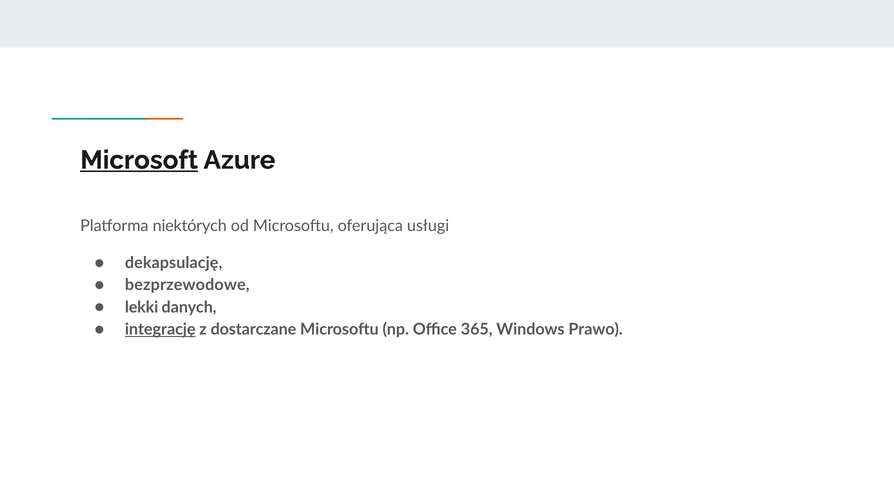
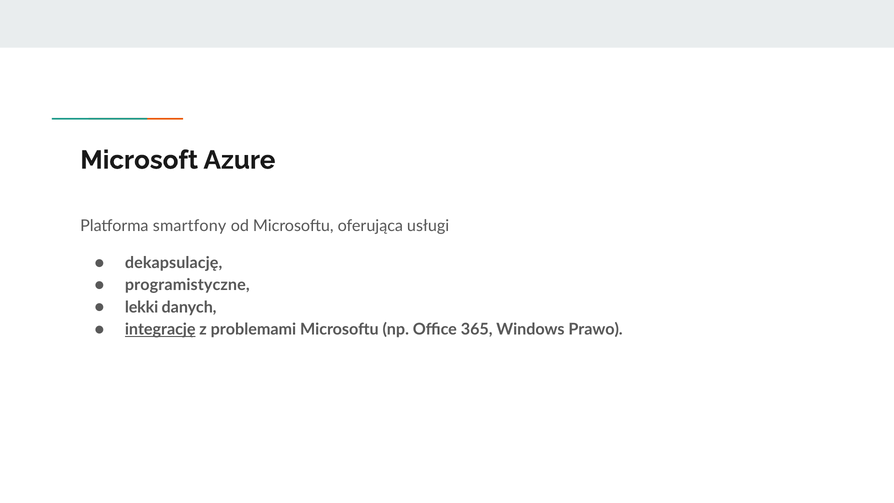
Microsoft underline: present -> none
niektórych: niektórych -> smartfony
bezprzewodowe: bezprzewodowe -> programistyczne
dostarczane: dostarczane -> problemami
